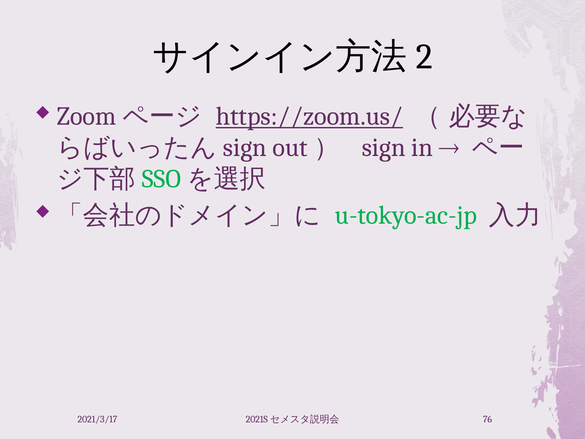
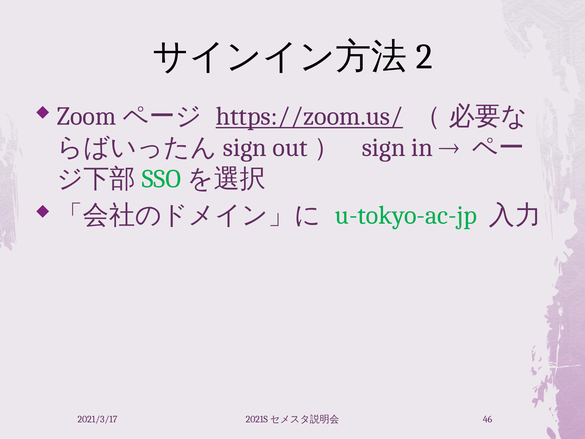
76: 76 -> 46
